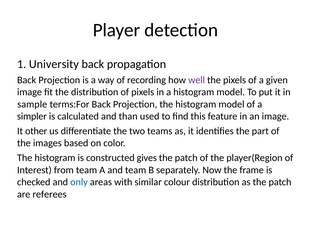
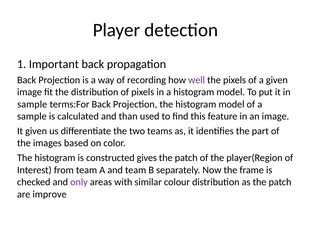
University: University -> Important
simpler at (32, 116): simpler -> sample
It other: other -> given
only colour: blue -> purple
referees: referees -> improve
